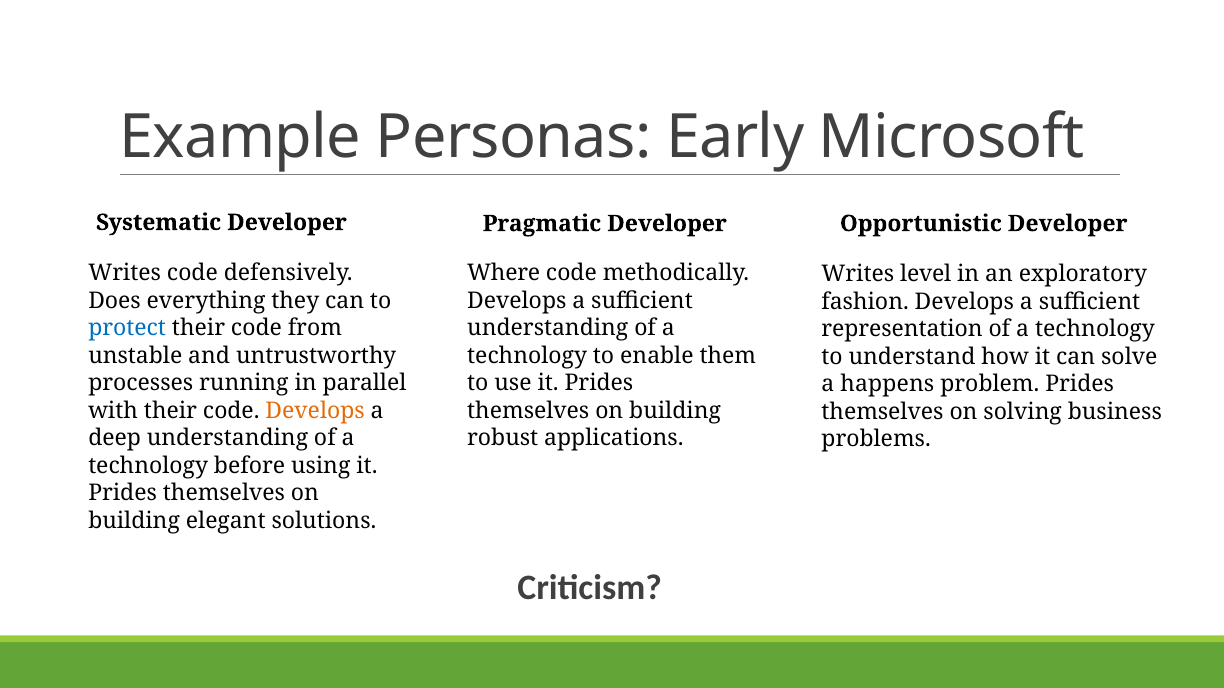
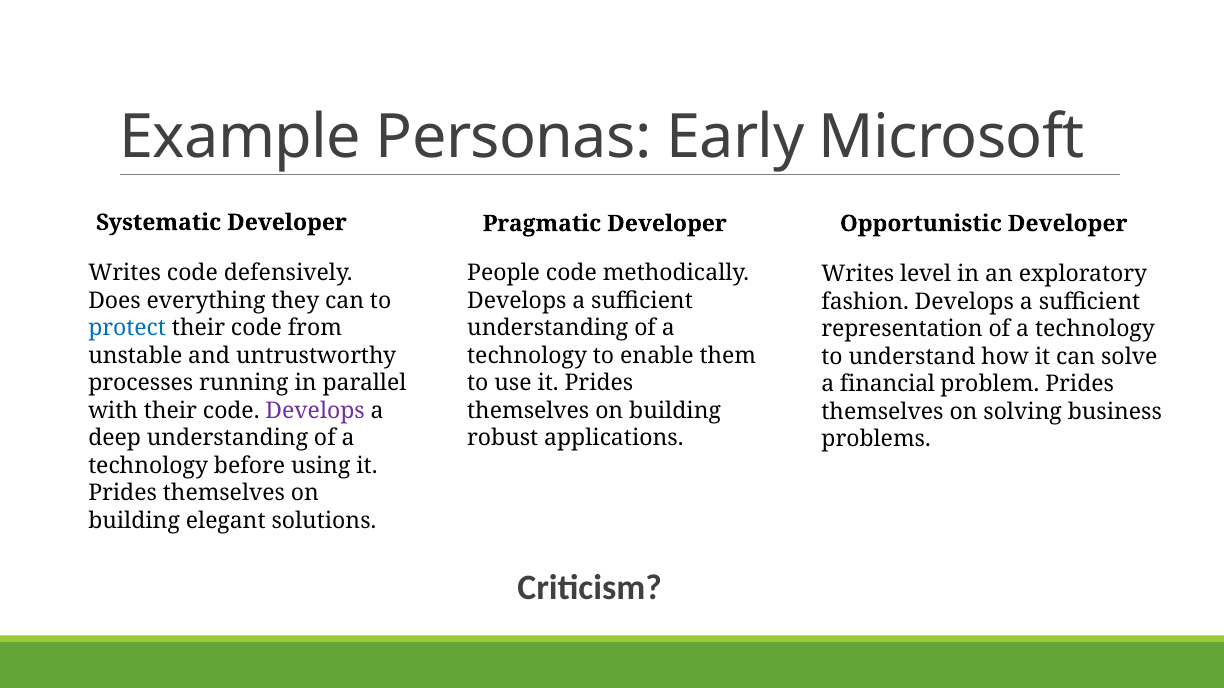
Where: Where -> People
happens: happens -> financial
Develops at (315, 411) colour: orange -> purple
